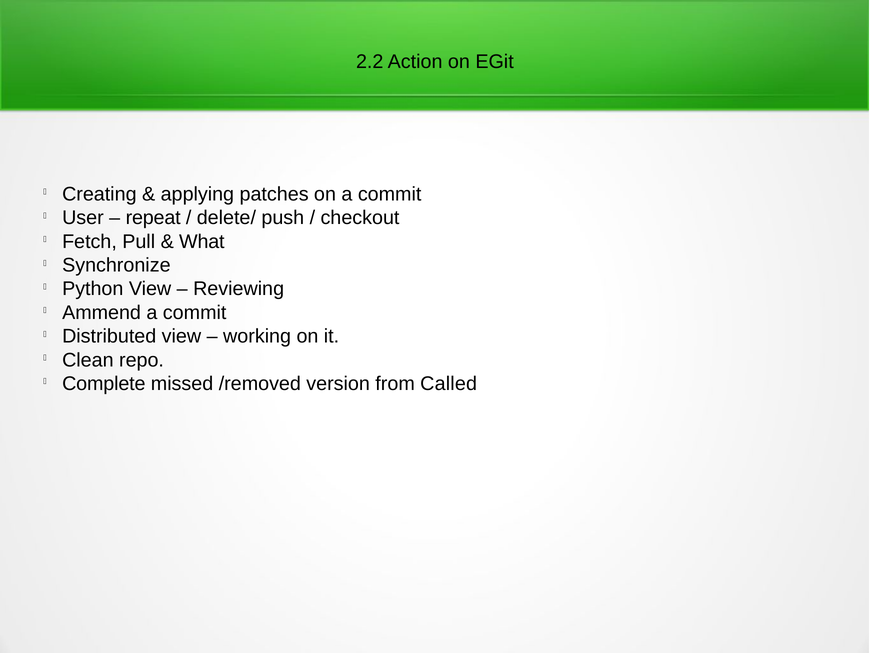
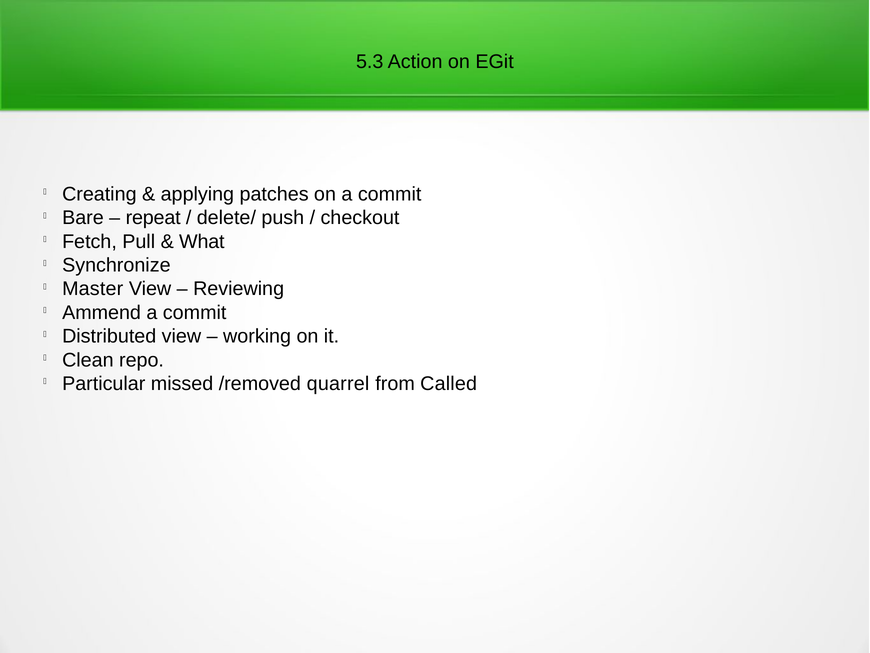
2.2: 2.2 -> 5.3
User: User -> Bare
Python: Python -> Master
Complete: Complete -> Particular
version: version -> quarrel
